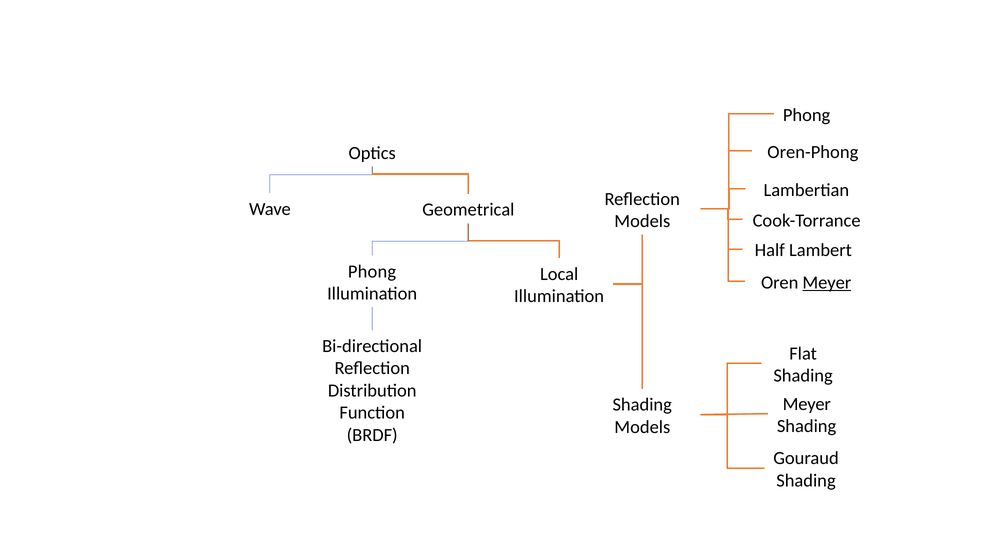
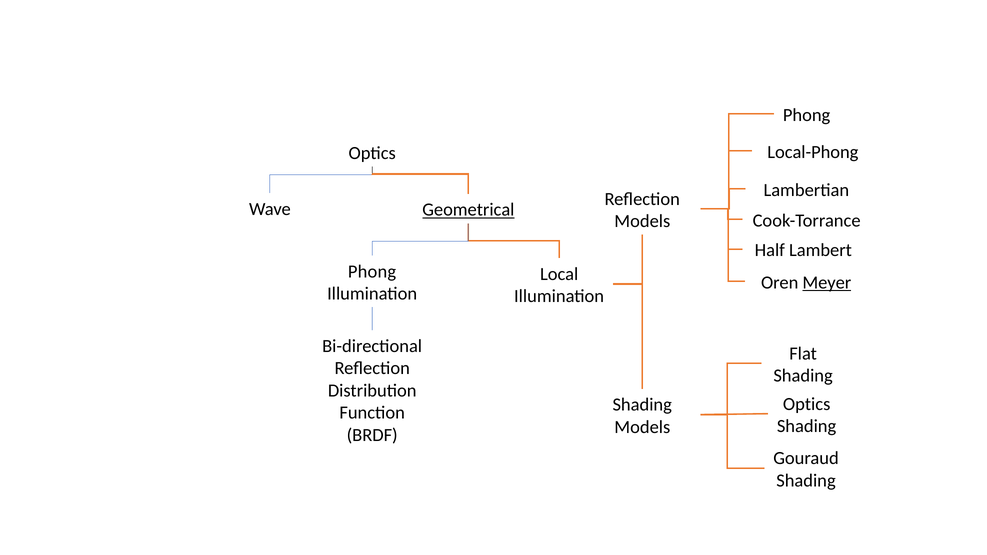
Oren-Phong: Oren-Phong -> Local-Phong
Geometrical underline: none -> present
Meyer at (807, 404): Meyer -> Optics
